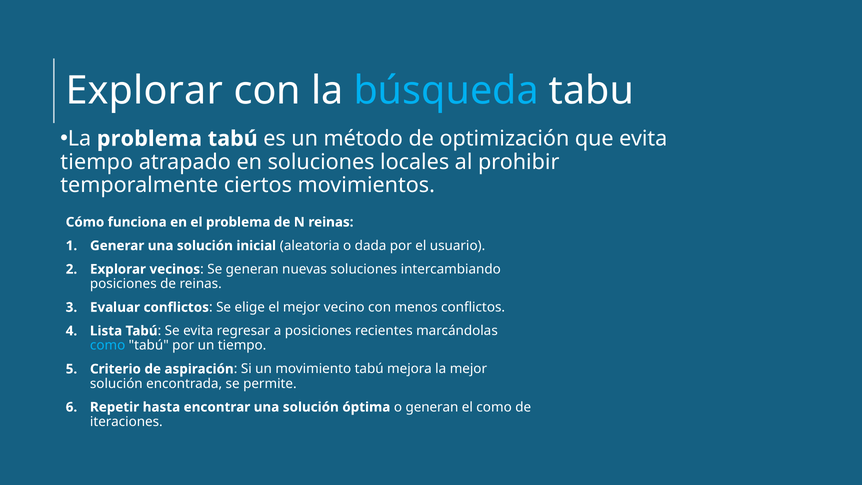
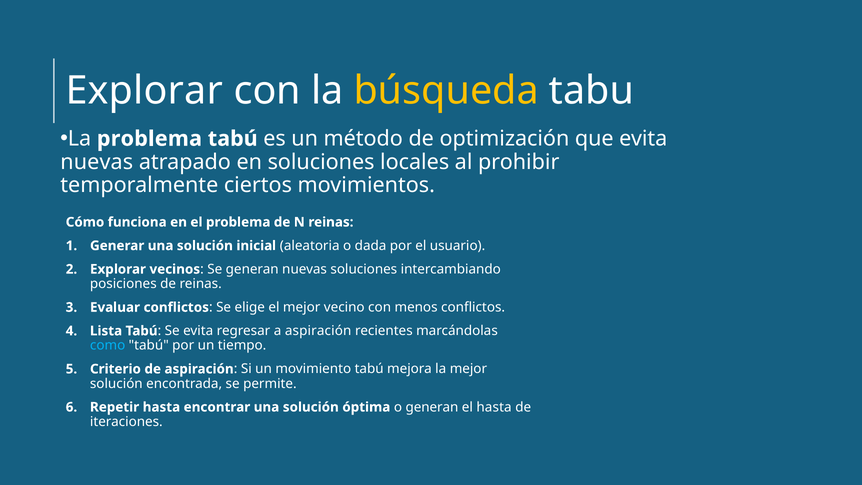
búsqueda colour: light blue -> yellow
tiempo at (97, 162): tiempo -> nuevas
a posiciones: posiciones -> aspiración
el como: como -> hasta
